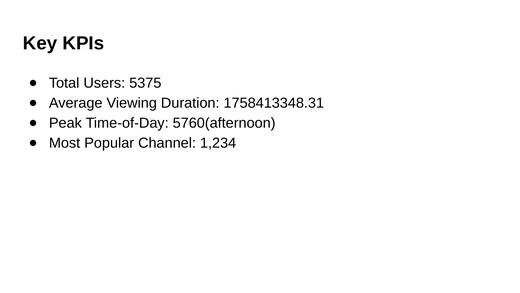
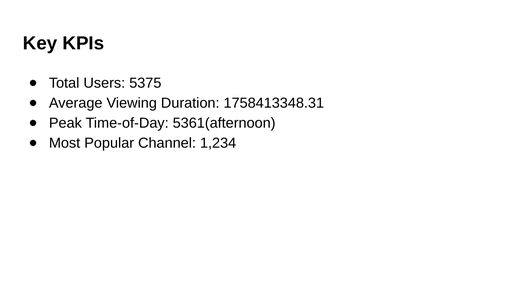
5760(afternoon: 5760(afternoon -> 5361(afternoon
